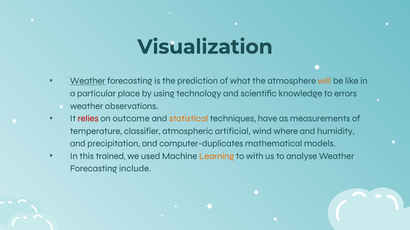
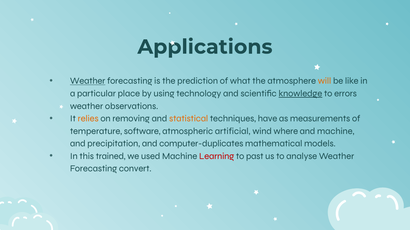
Visualization: Visualization -> Applications
knowledge underline: none -> present
relies colour: red -> orange
outcome: outcome -> removing
classifier: classifier -> software
and humidity: humidity -> machine
Learning colour: orange -> red
with: with -> past
include: include -> convert
